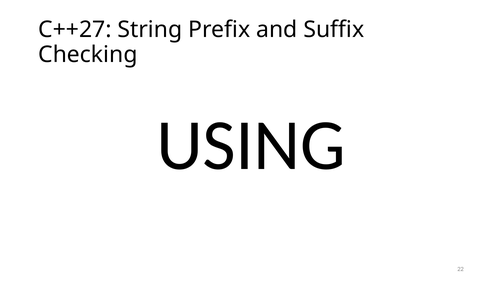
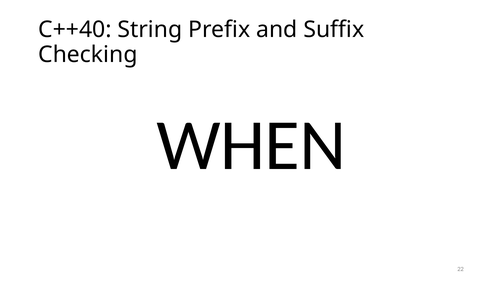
C++27: C++27 -> C++40
USING: USING -> WHEN
